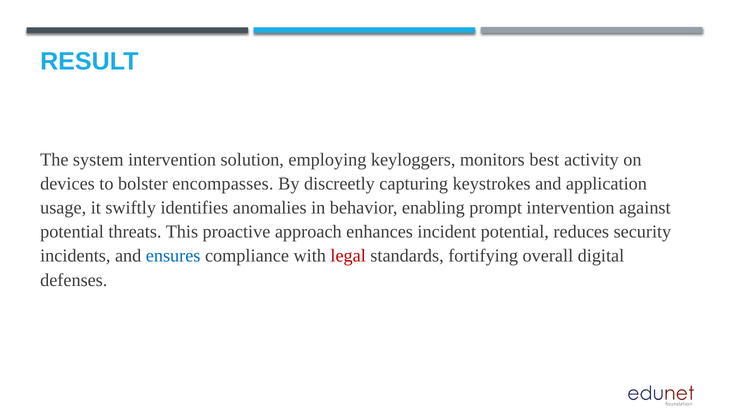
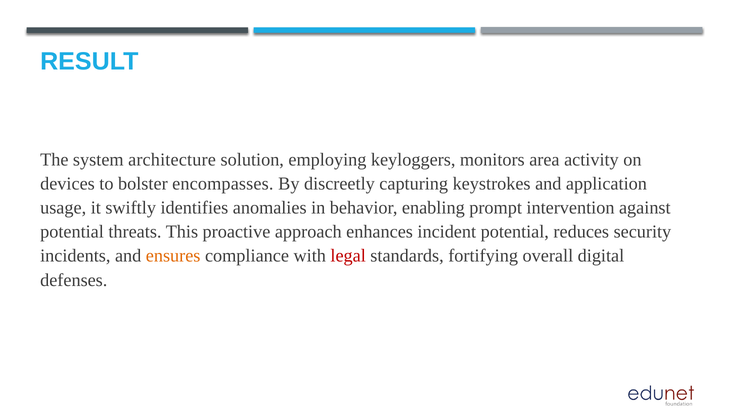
system intervention: intervention -> architecture
best: best -> area
ensures colour: blue -> orange
